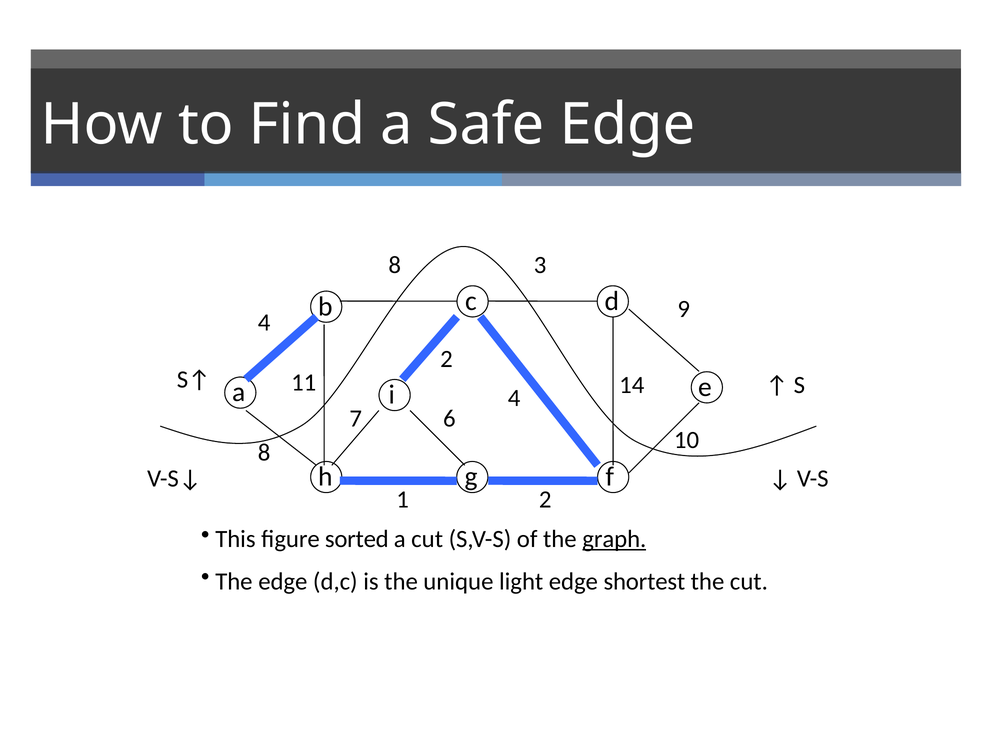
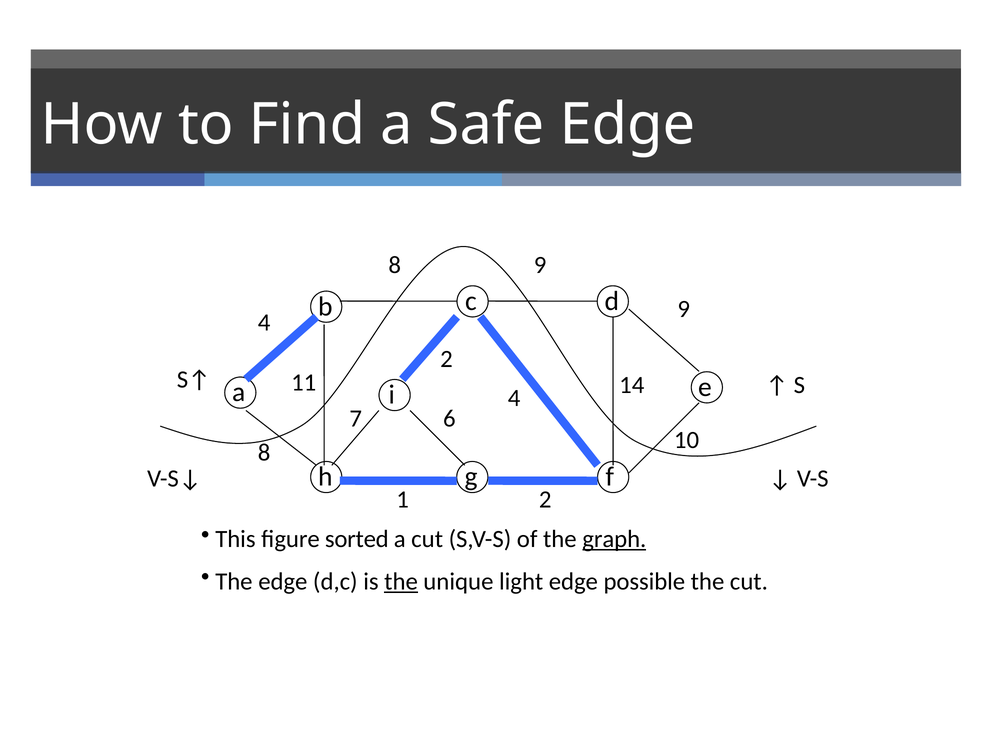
8 3: 3 -> 9
the at (401, 581) underline: none -> present
shortest: shortest -> possible
